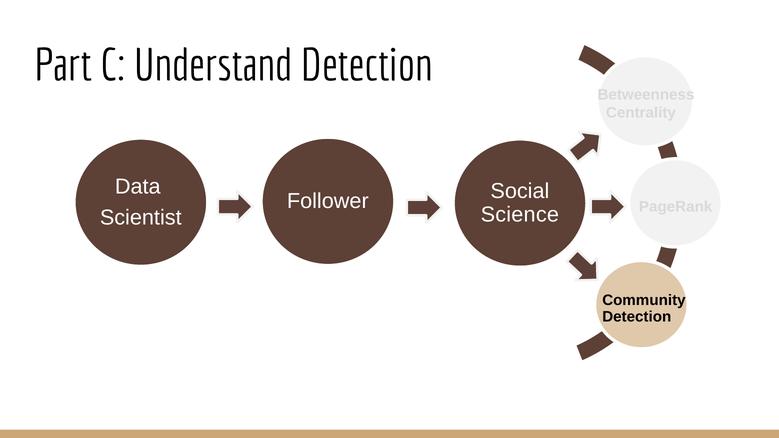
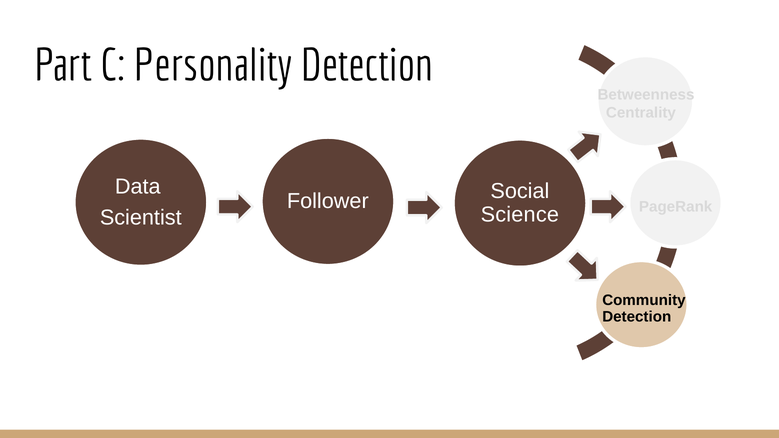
Understand: Understand -> Personality
